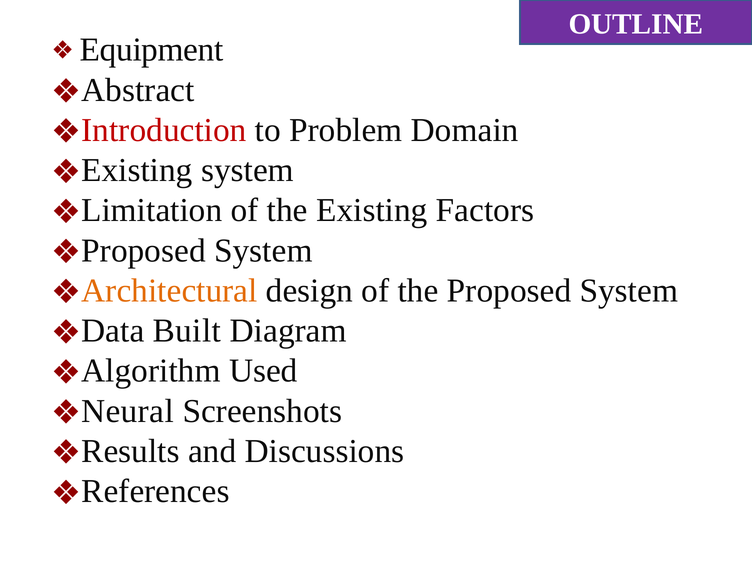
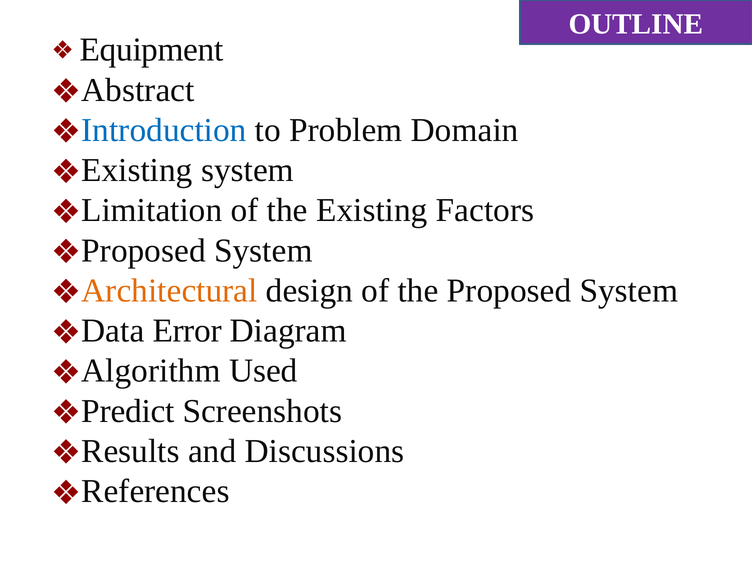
Introduction colour: red -> blue
Built: Built -> Error
Neural: Neural -> Predict
